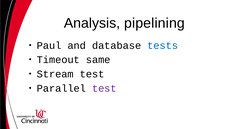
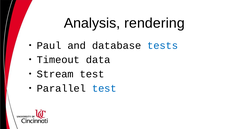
pipelining: pipelining -> rendering
same: same -> data
test at (104, 89) colour: purple -> blue
